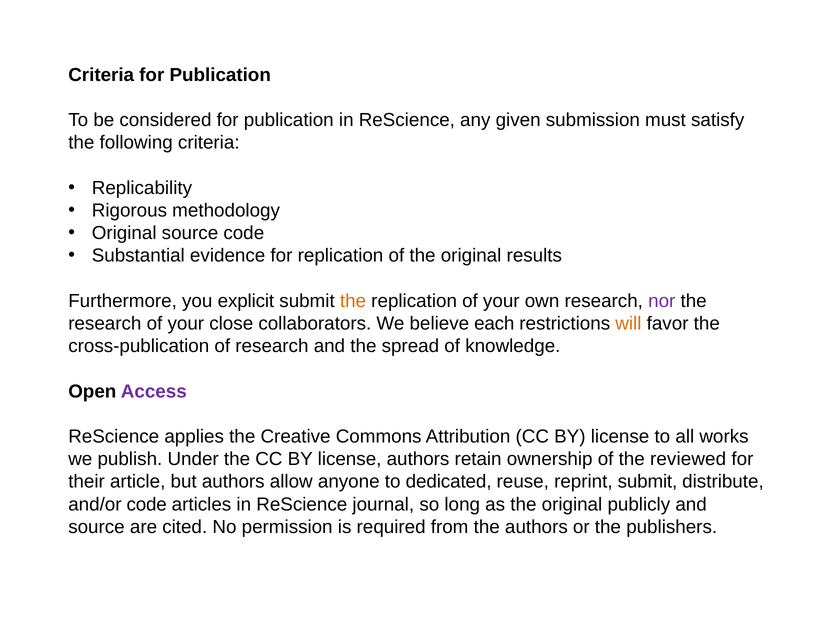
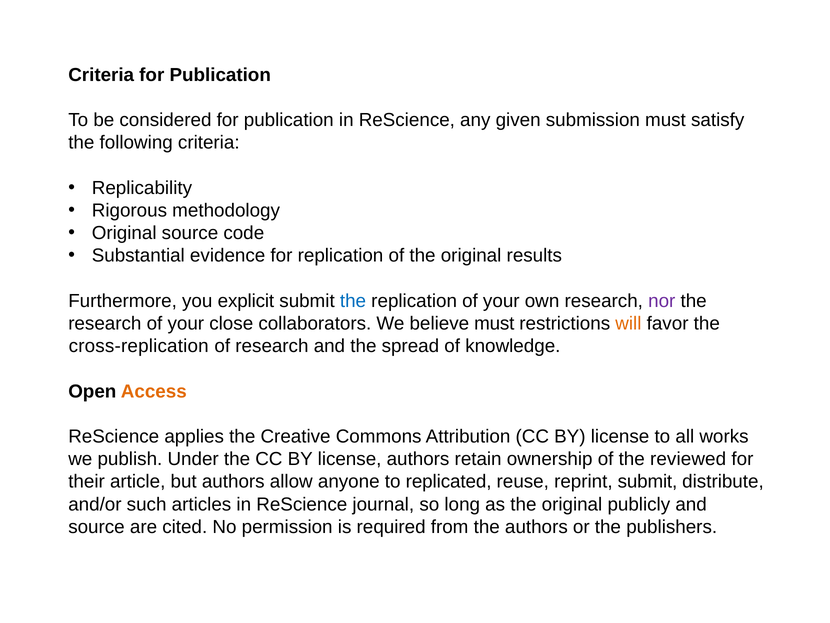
the at (353, 301) colour: orange -> blue
believe each: each -> must
cross-publication: cross-publication -> cross-replication
Access colour: purple -> orange
dedicated: dedicated -> replicated
and/or code: code -> such
